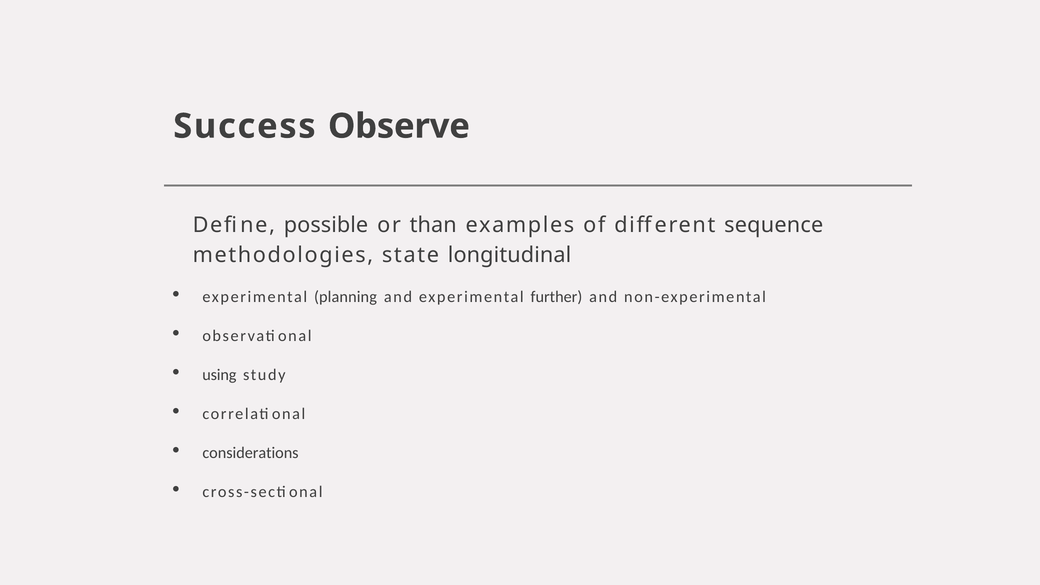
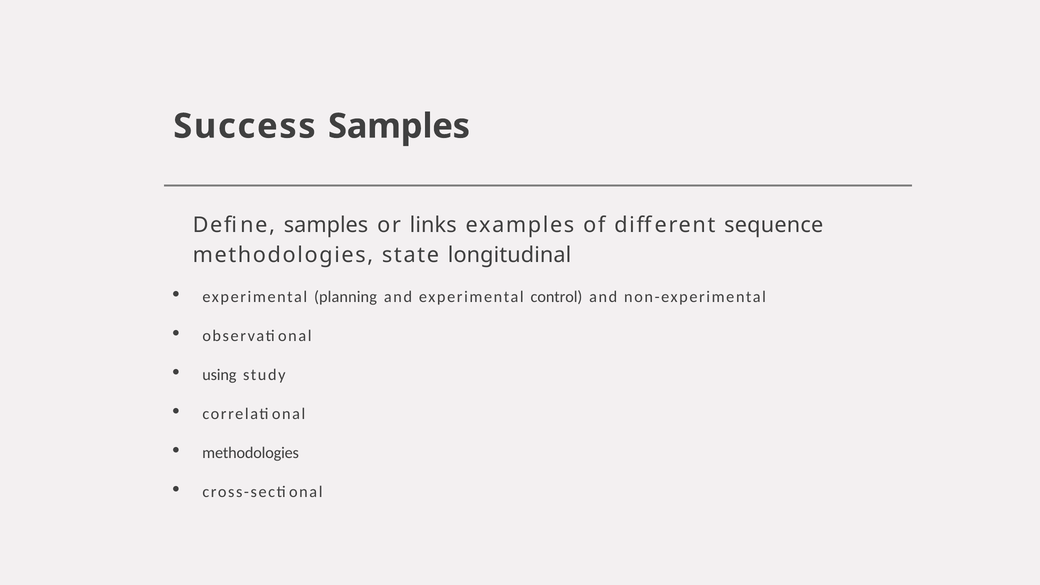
Success Observe: Observe -> Samples
Define possible: possible -> samples
than: than -> links
further: further -> control
considerations at (251, 453): considerations -> methodologies
